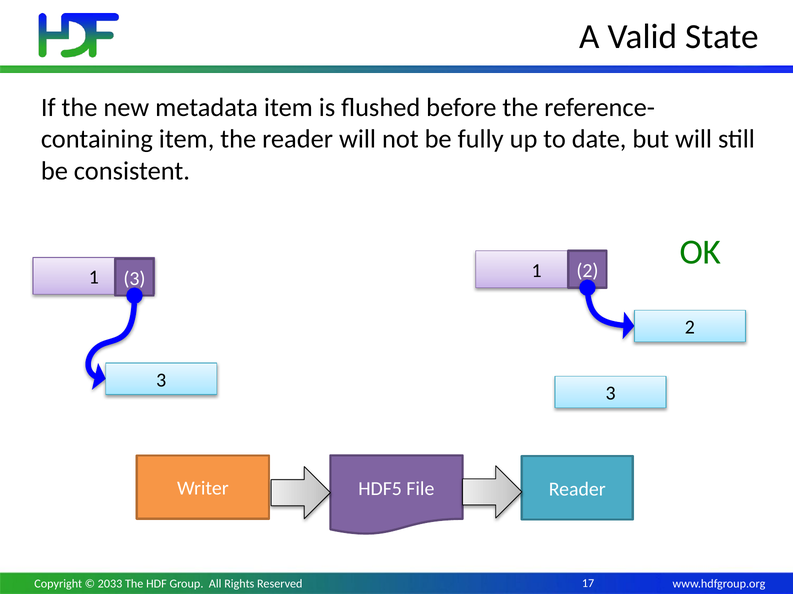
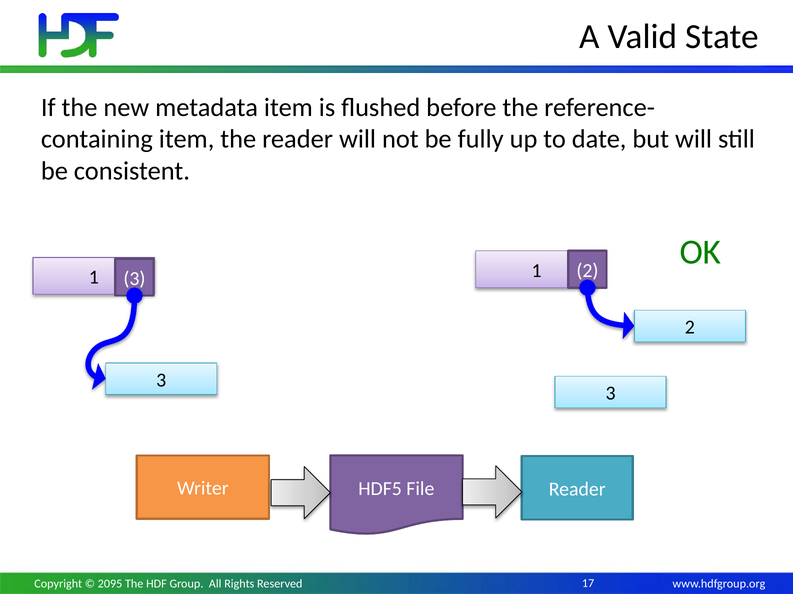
2033: 2033 -> 2095
